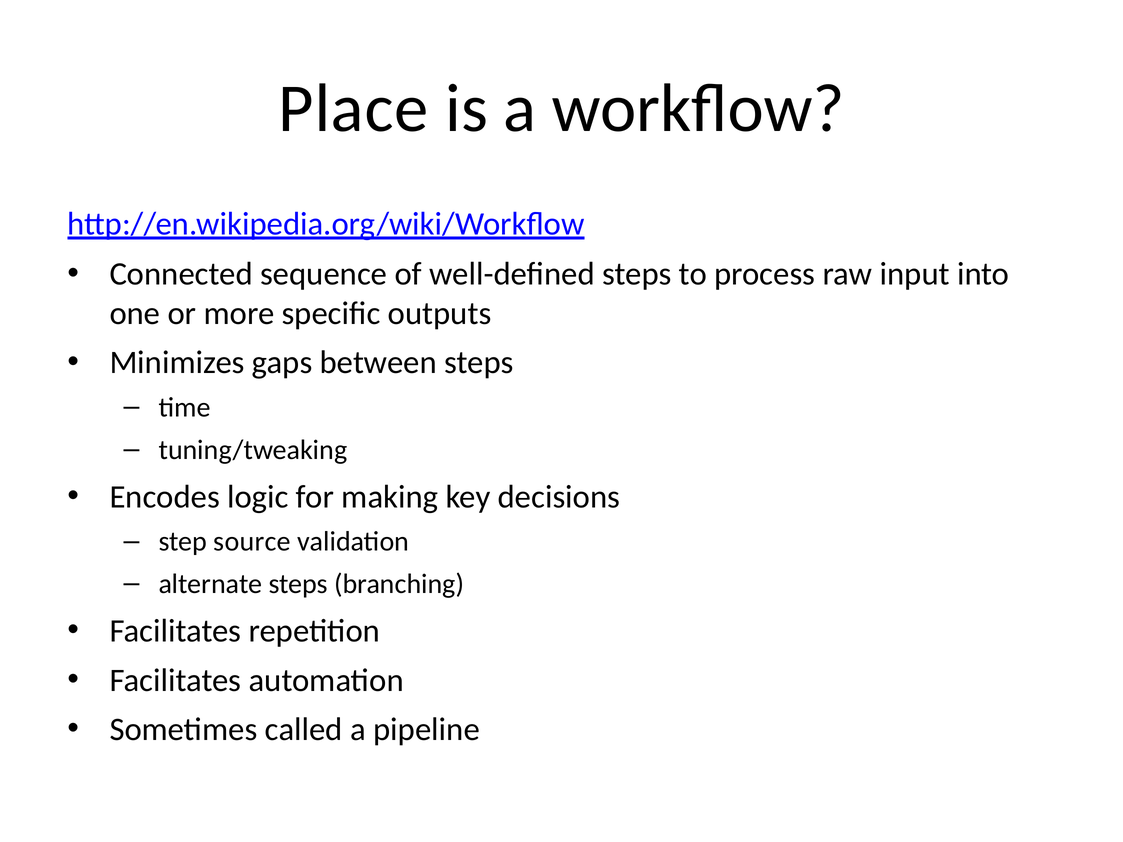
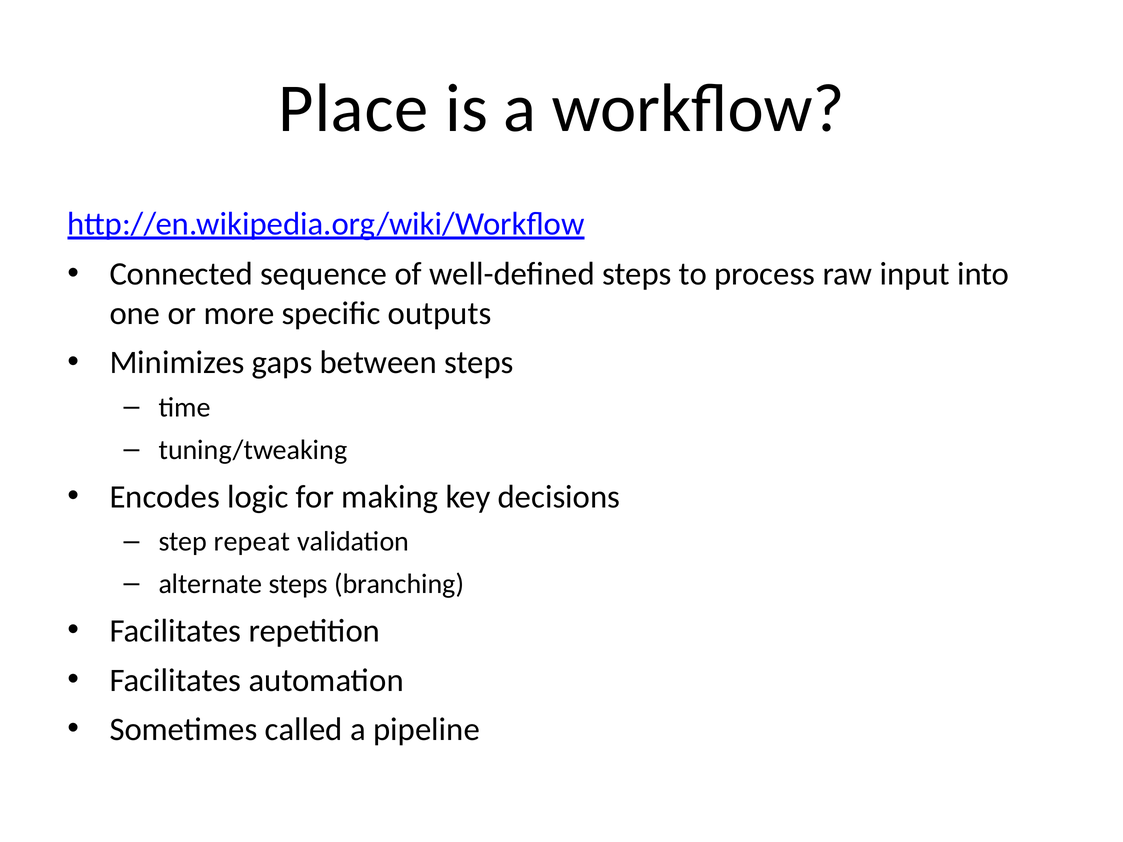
source: source -> repeat
